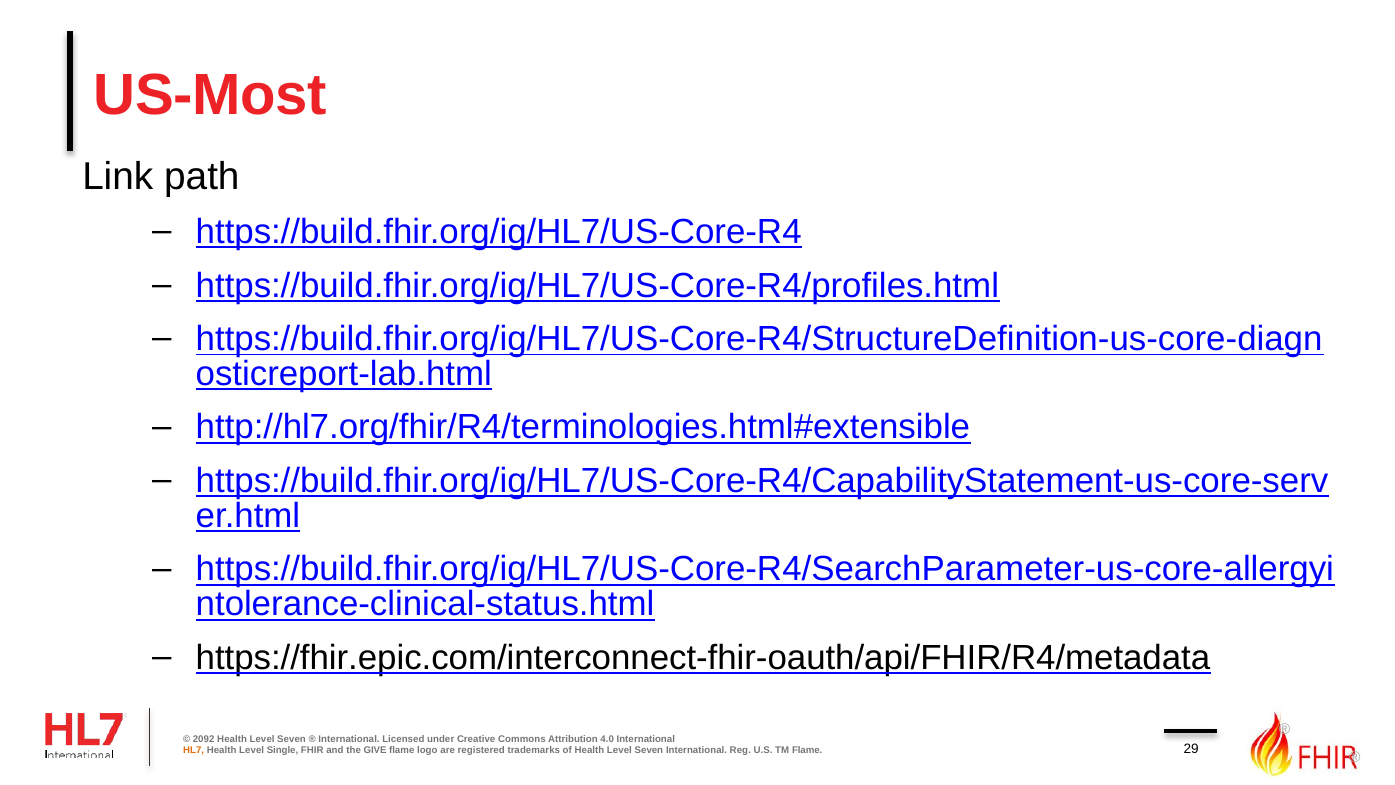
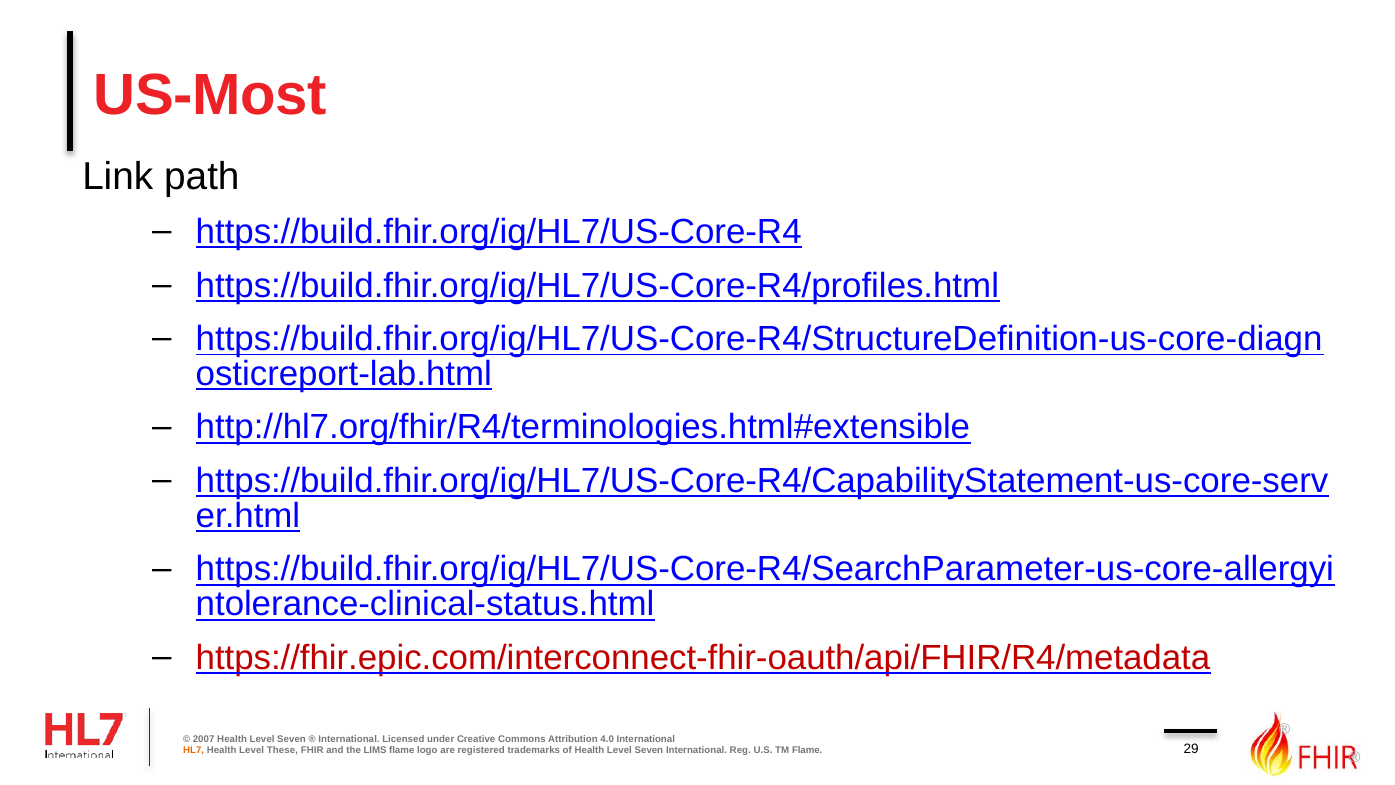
https://fhir.epic.com/interconnect-fhir-oauth/api/FHIR/R4/metadata colour: black -> red
2092: 2092 -> 2007
Single: Single -> These
GIVE: GIVE -> LIMS
